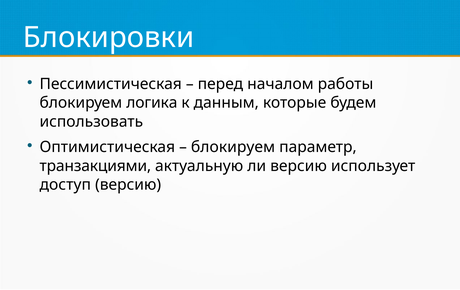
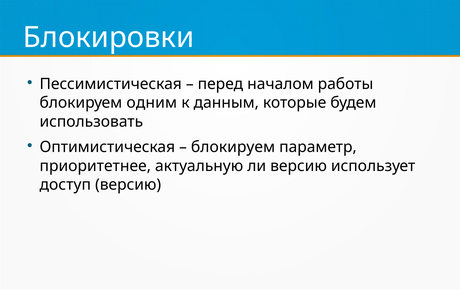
логика: логика -> одним
транзакциями: транзакциями -> приоритетнее
